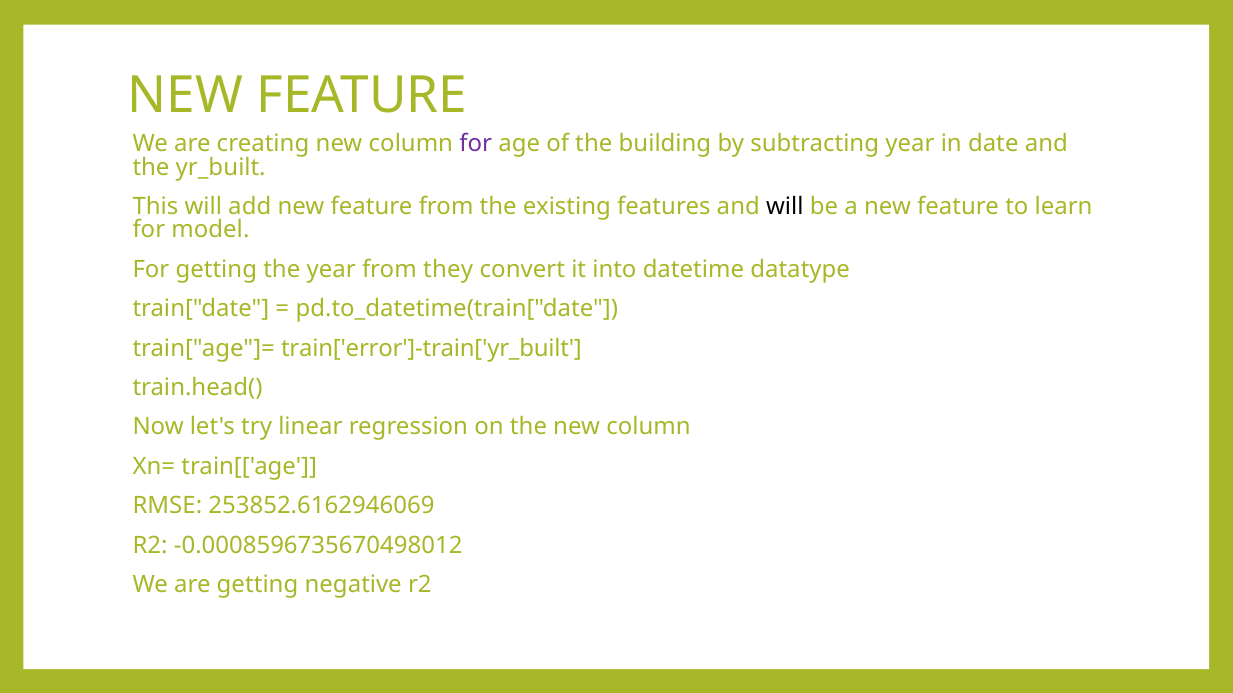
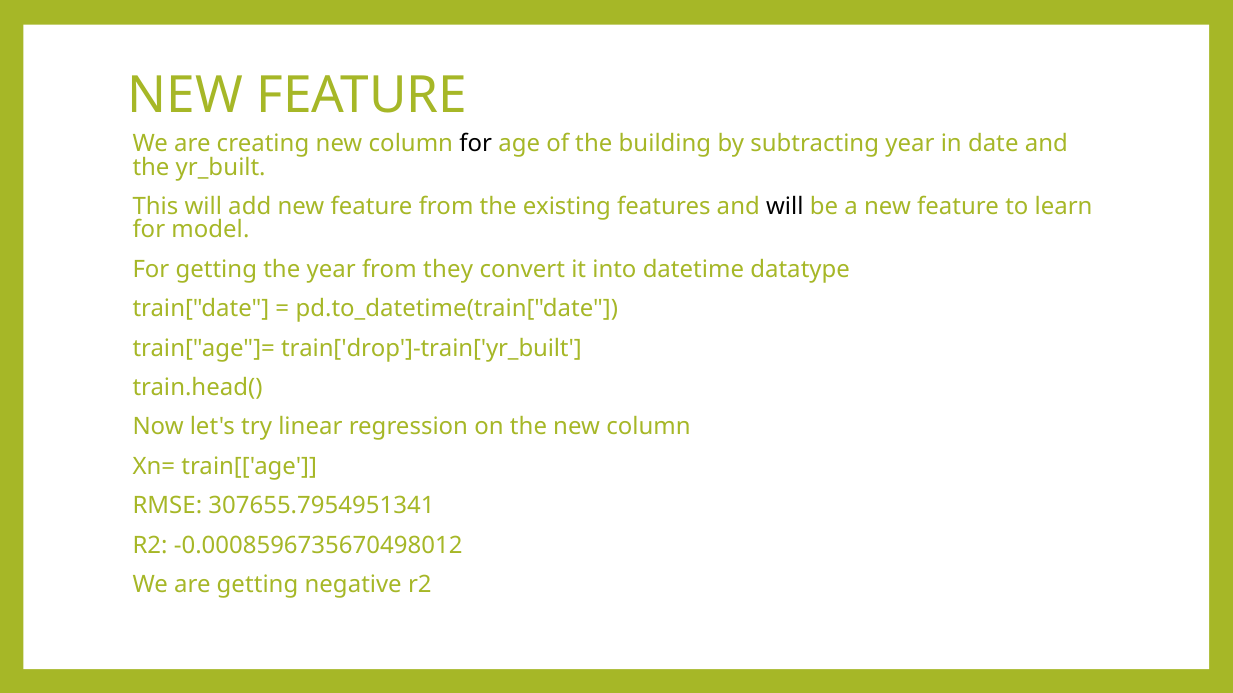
for at (476, 144) colour: purple -> black
train['error']-train['yr_built: train['error']-train['yr_built -> train['drop']-train['yr_built
253852.6162946069: 253852.6162946069 -> 307655.7954951341
